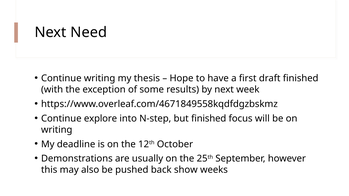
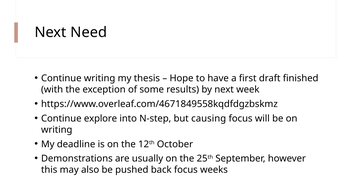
but finished: finished -> causing
back show: show -> focus
